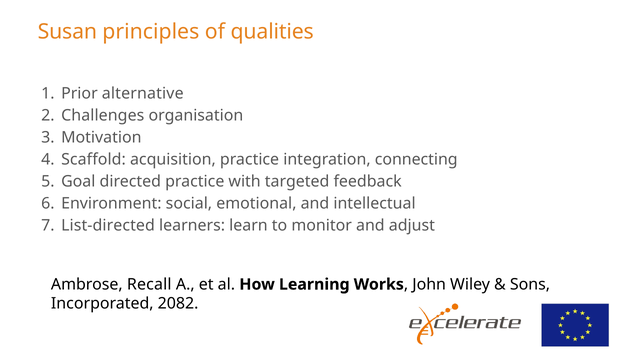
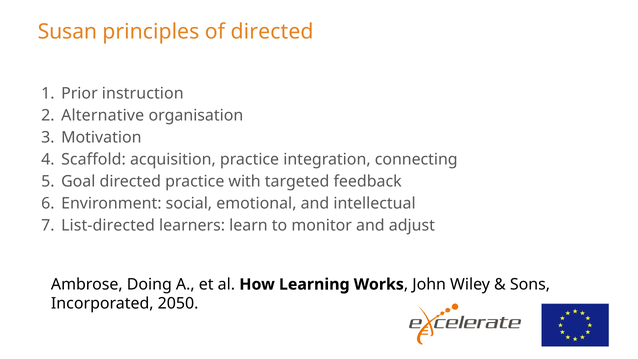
of qualities: qualities -> directed
alternative: alternative -> instruction
Challenges: Challenges -> Alternative
Recall: Recall -> Doing
2082: 2082 -> 2050
